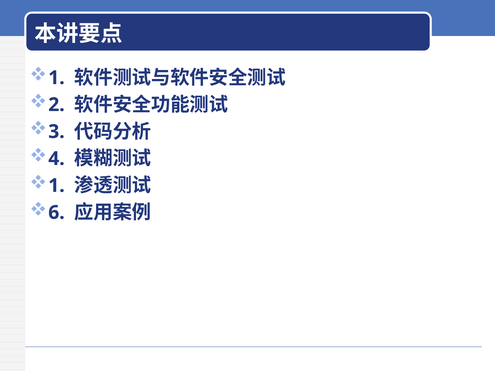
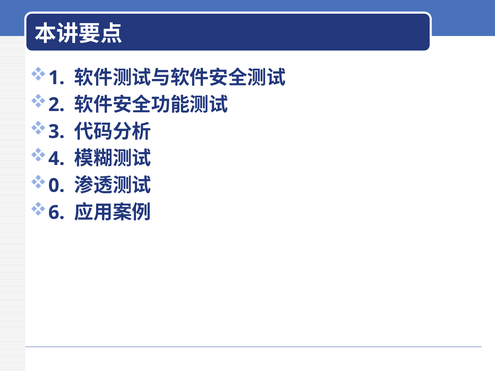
1 at (56, 186): 1 -> 0
